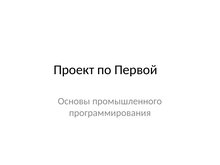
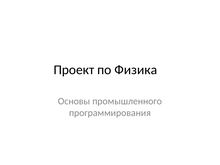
Первой: Первой -> Физика
